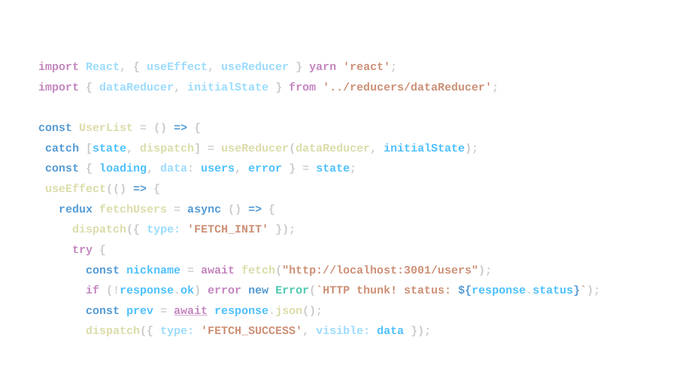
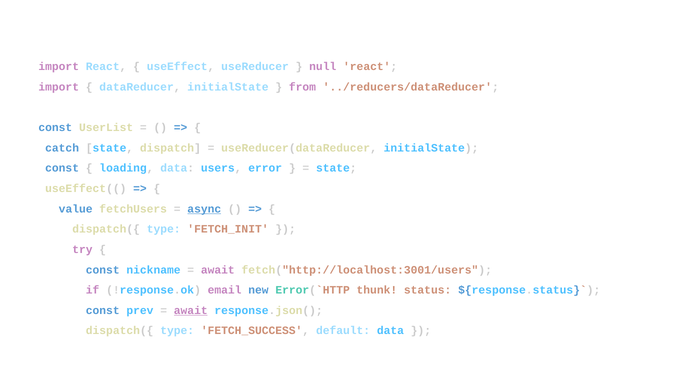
yarn: yarn -> null
redux: redux -> value
async underline: none -> present
!response.ok error: error -> email
visible: visible -> default
